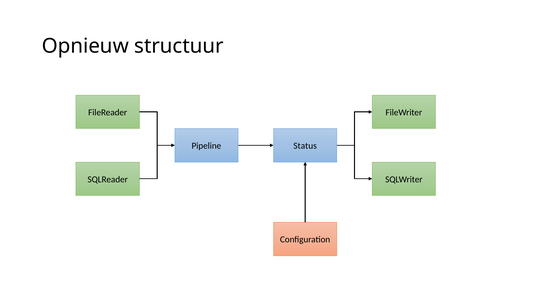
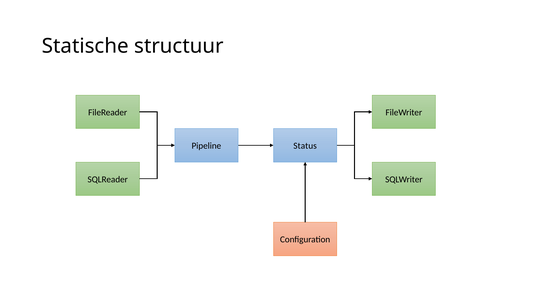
Opnieuw: Opnieuw -> Statische
